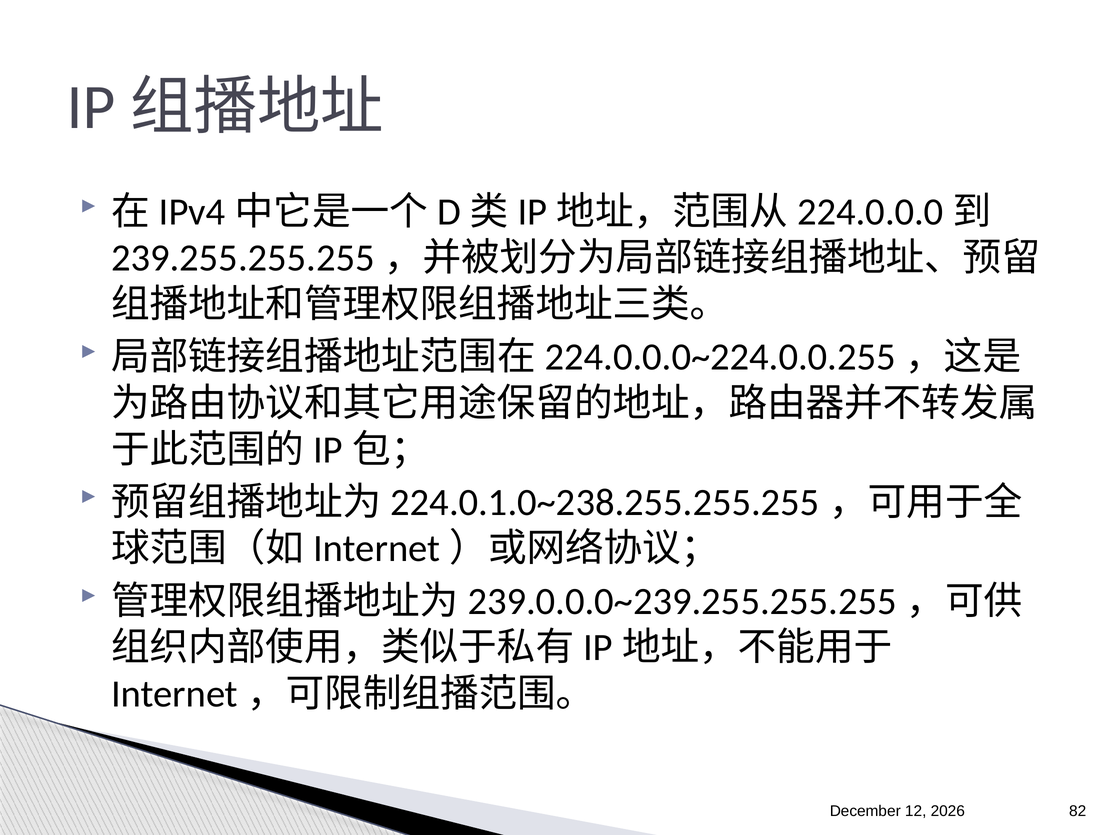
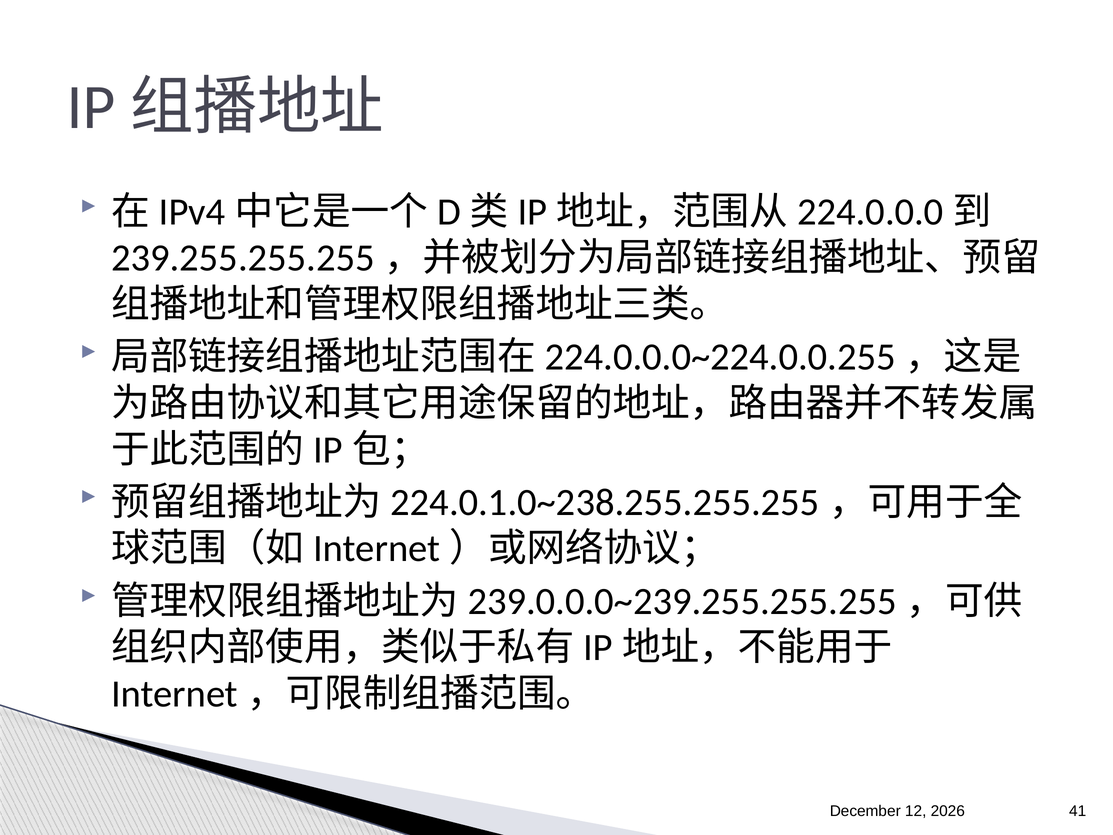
82: 82 -> 41
